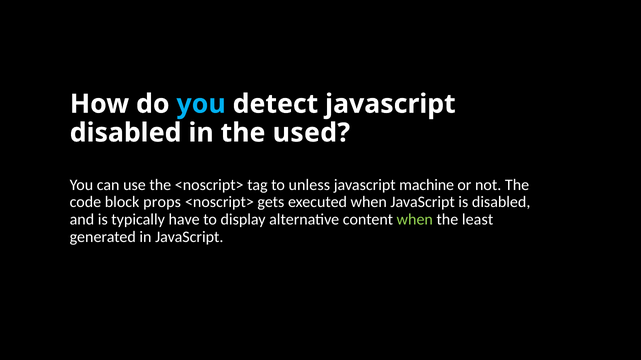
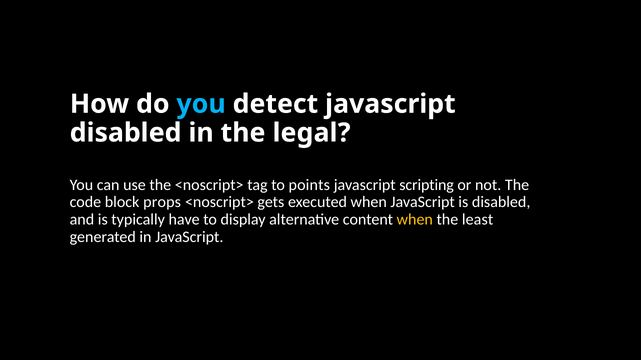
used: used -> legal
unless: unless -> points
machine: machine -> scripting
when at (415, 220) colour: light green -> yellow
